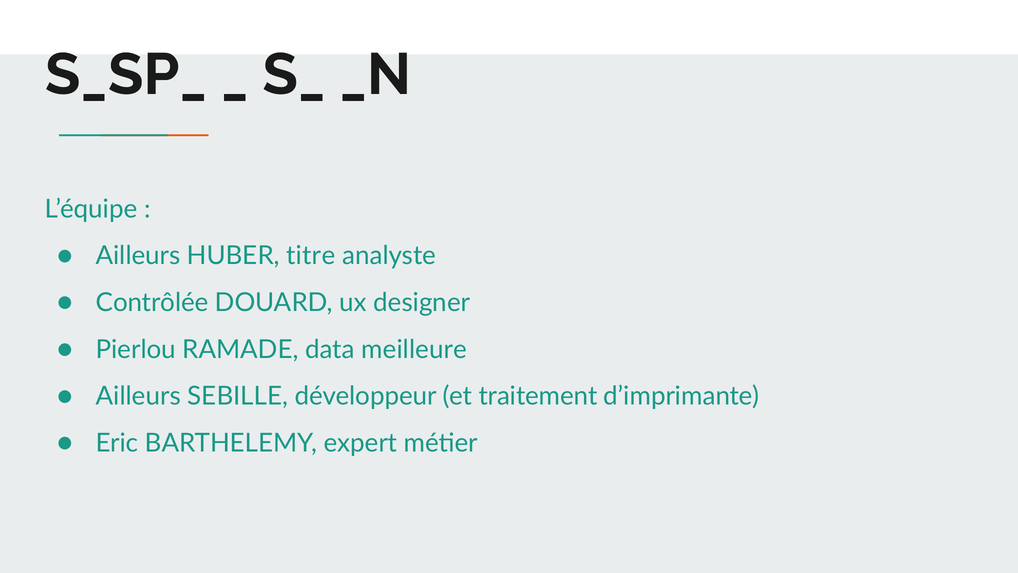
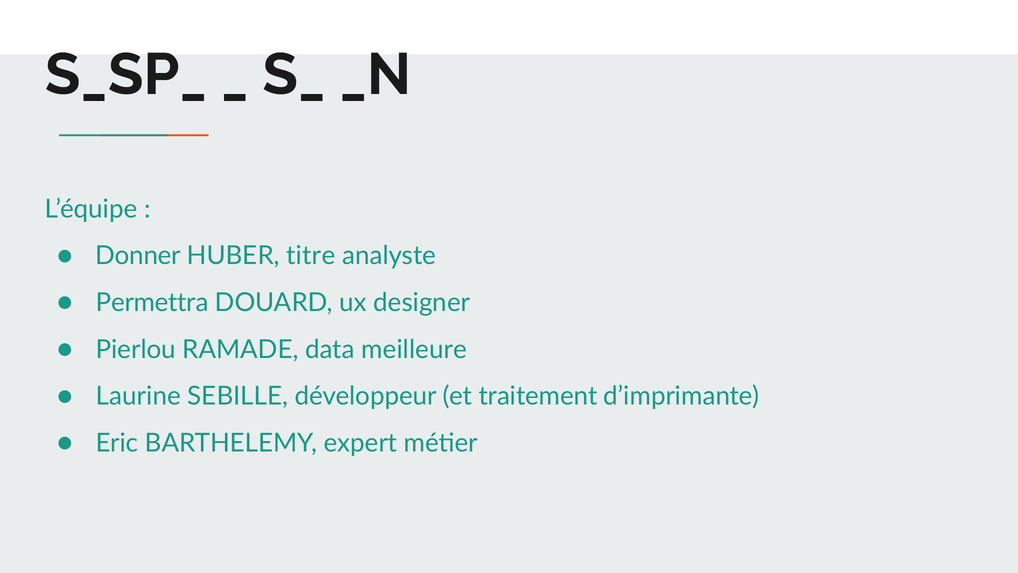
Ailleurs at (138, 256): Ailleurs -> Donner
Contrôlée: Contrôlée -> Permettra
Ailleurs at (138, 396): Ailleurs -> Laurine
